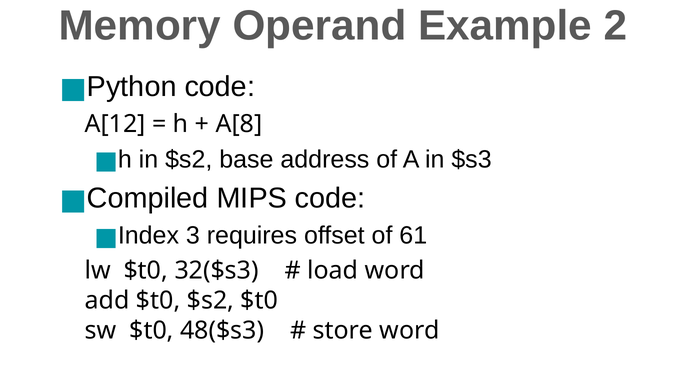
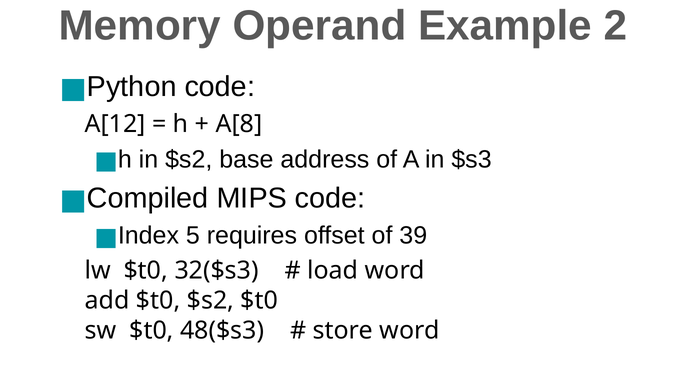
3: 3 -> 5
61: 61 -> 39
